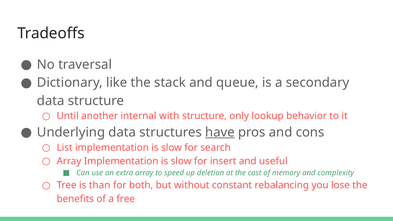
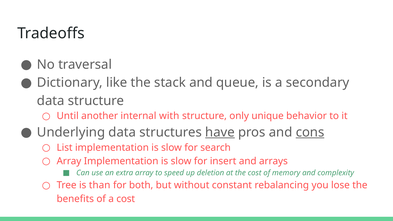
lookup: lookup -> unique
cons underline: none -> present
useful: useful -> arrays
a free: free -> cost
